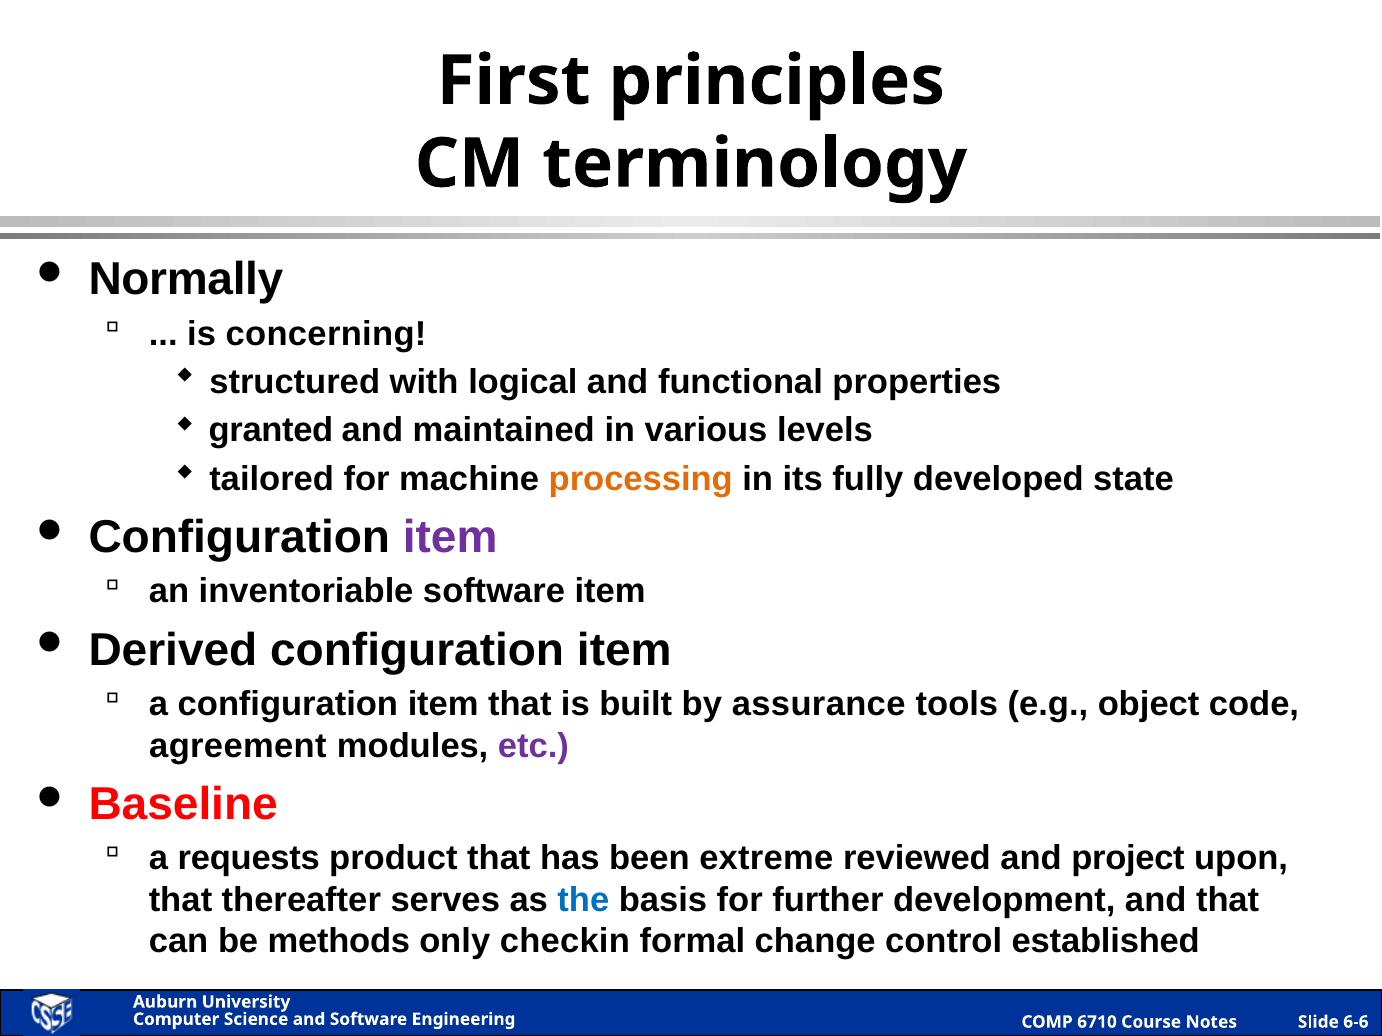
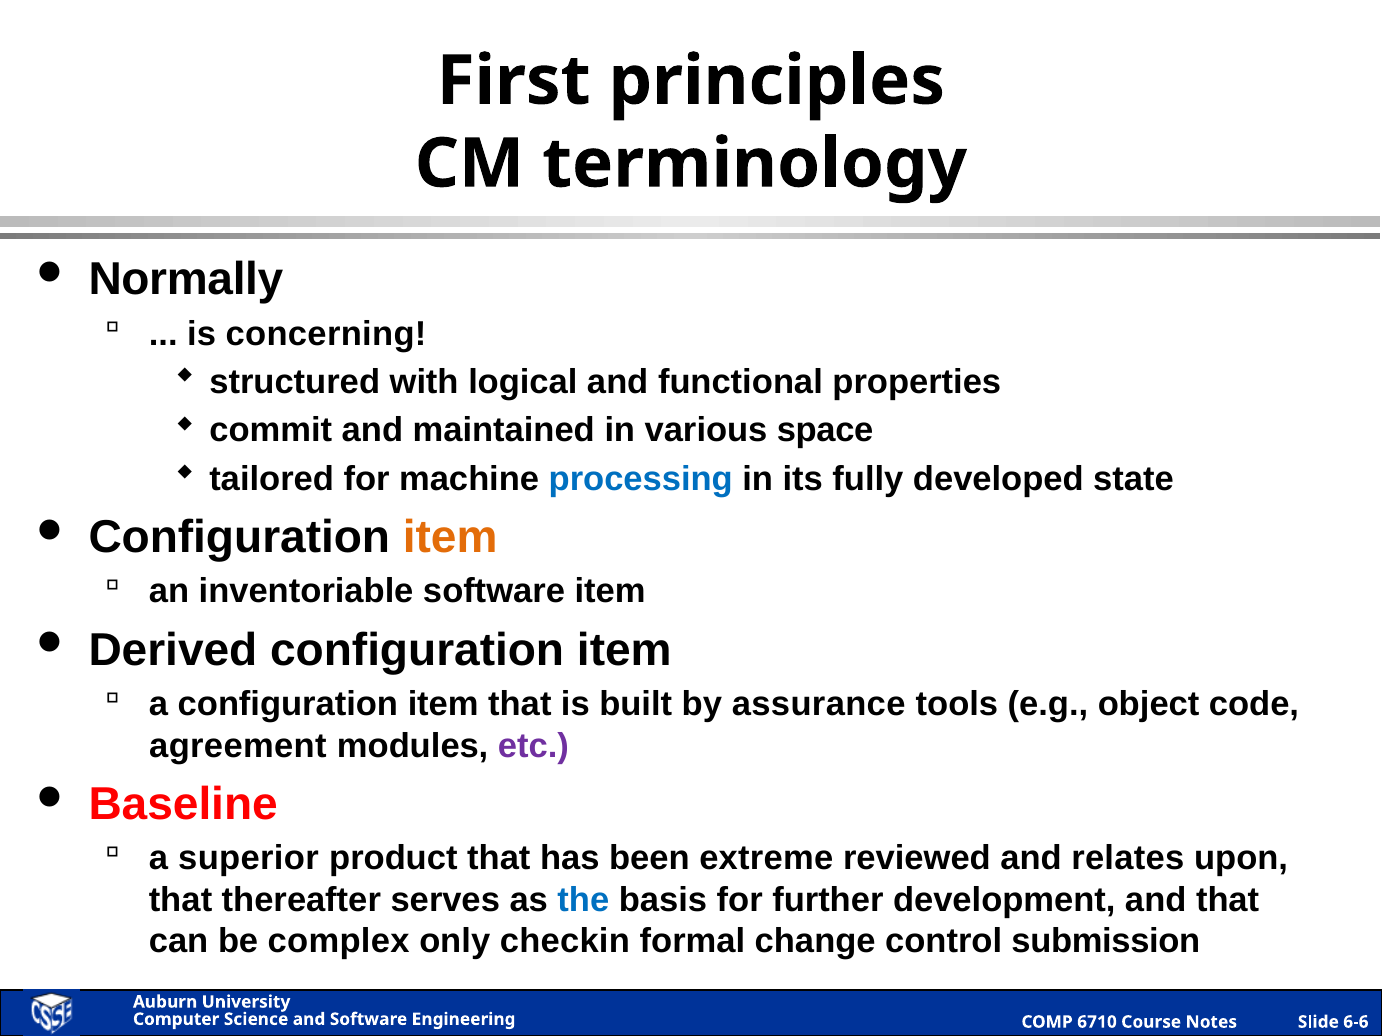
granted: granted -> commit
levels: levels -> space
processing colour: orange -> blue
item at (450, 537) colour: purple -> orange
requests: requests -> superior
project: project -> relates
methods: methods -> complex
established: established -> submission
